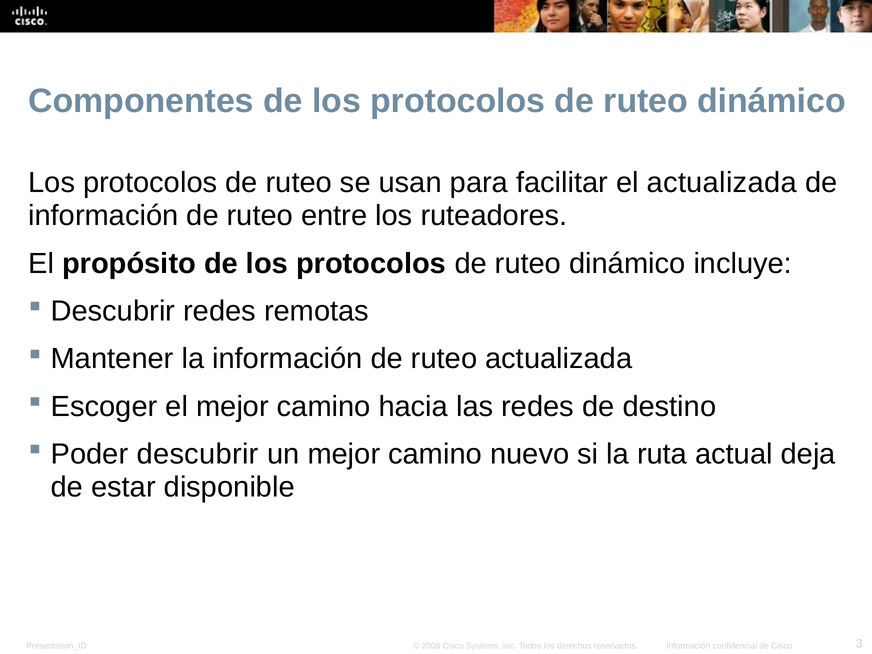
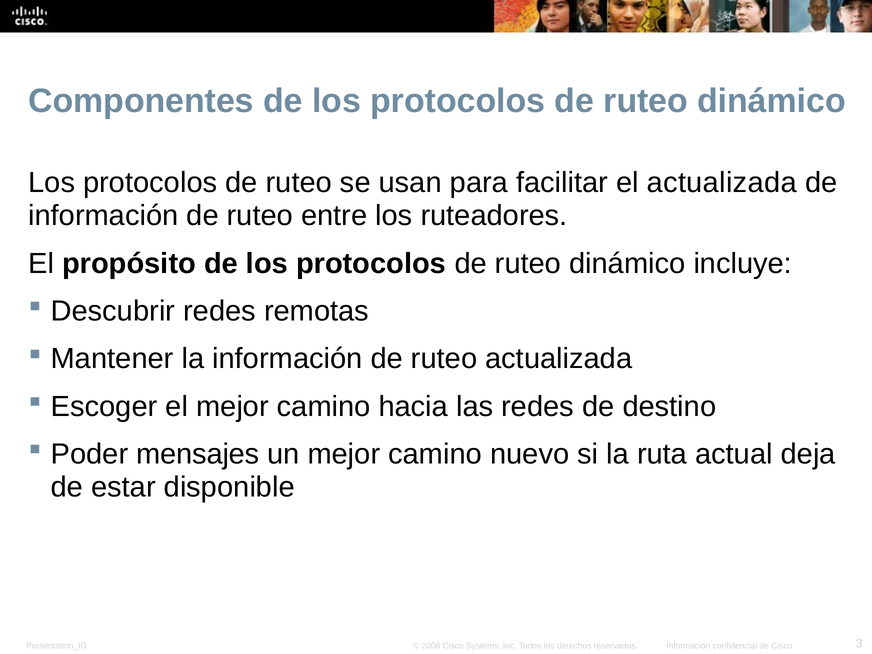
Poder descubrir: descubrir -> mensajes
